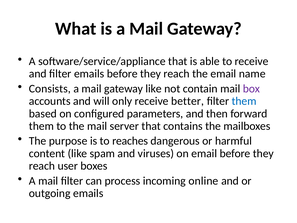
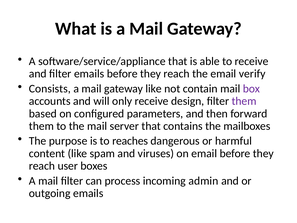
name: name -> verify
better: better -> design
them at (244, 101) colour: blue -> purple
online: online -> admin
